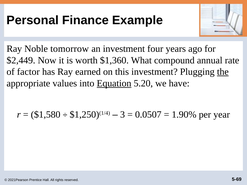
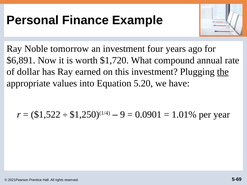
$2,449: $2,449 -> $6,891
$1,360: $1,360 -> $1,720
factor: factor -> dollar
Equation underline: present -> none
$1,580: $1,580 -> $1,522
3: 3 -> 9
0.0507: 0.0507 -> 0.0901
1.90%: 1.90% -> 1.01%
